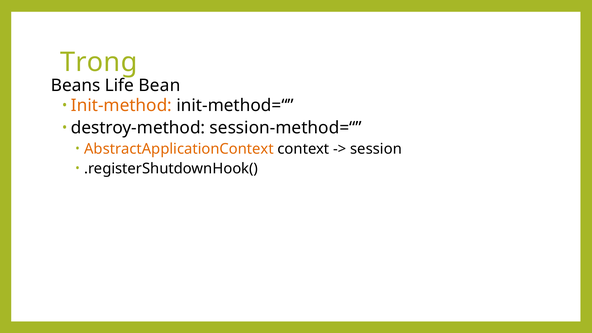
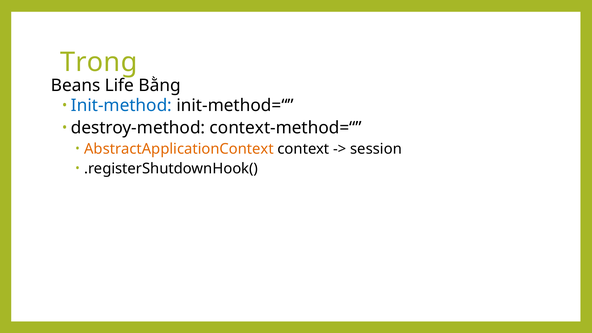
Bean: Bean -> Bằng
Init-method colour: orange -> blue
session-method=“: session-method=“ -> context-method=“
